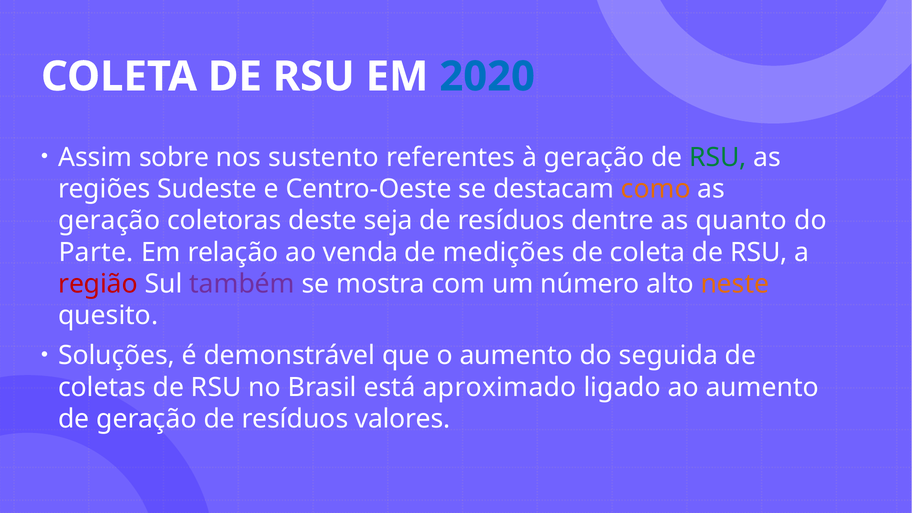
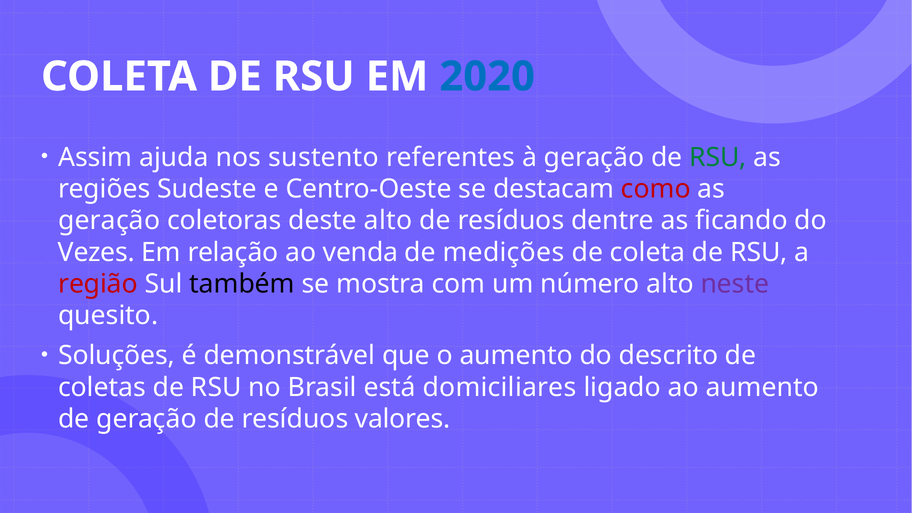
sobre: sobre -> ajuda
como colour: orange -> red
deste seja: seja -> alto
quanto: quanto -> ficando
Parte: Parte -> Vezes
também colour: purple -> black
neste colour: orange -> purple
seguida: seguida -> descrito
aproximado: aproximado -> domiciliares
